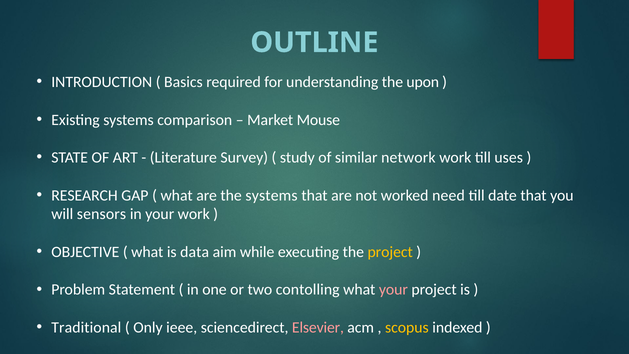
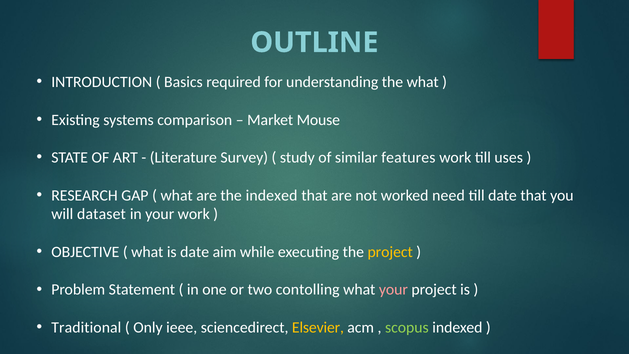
the upon: upon -> what
network: network -> features
the systems: systems -> indexed
sensors: sensors -> dataset
is data: data -> date
Elsevier colour: pink -> yellow
scopus colour: yellow -> light green
